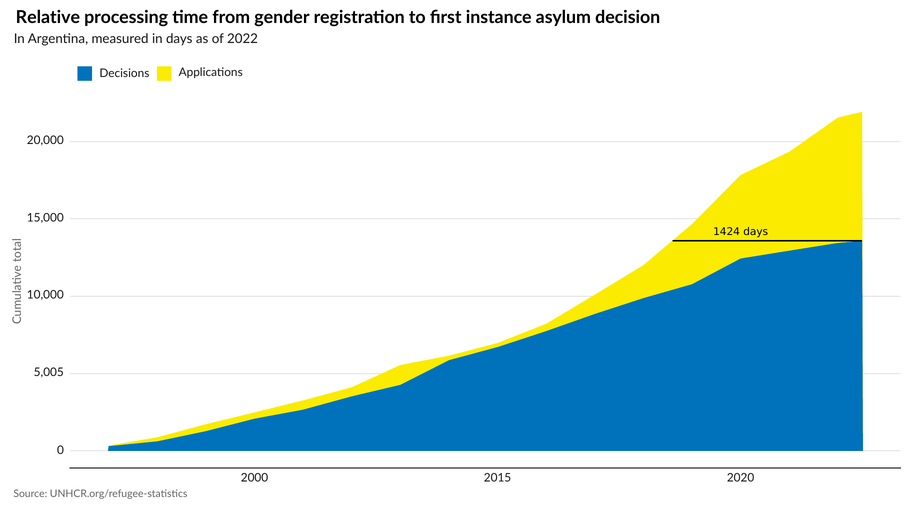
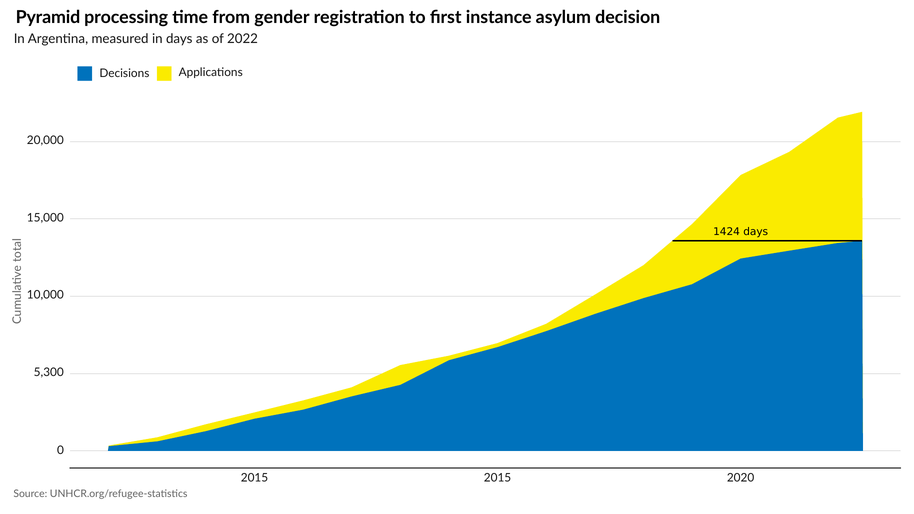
Relative: Relative -> Pyramid
5,005: 5,005 -> 5,300
2000 at (254, 478): 2000 -> 2015
